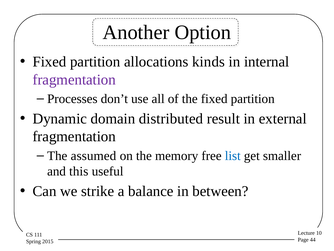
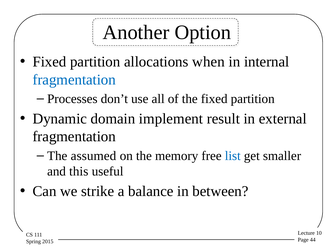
kinds: kinds -> when
fragmentation at (74, 80) colour: purple -> blue
distributed: distributed -> implement
